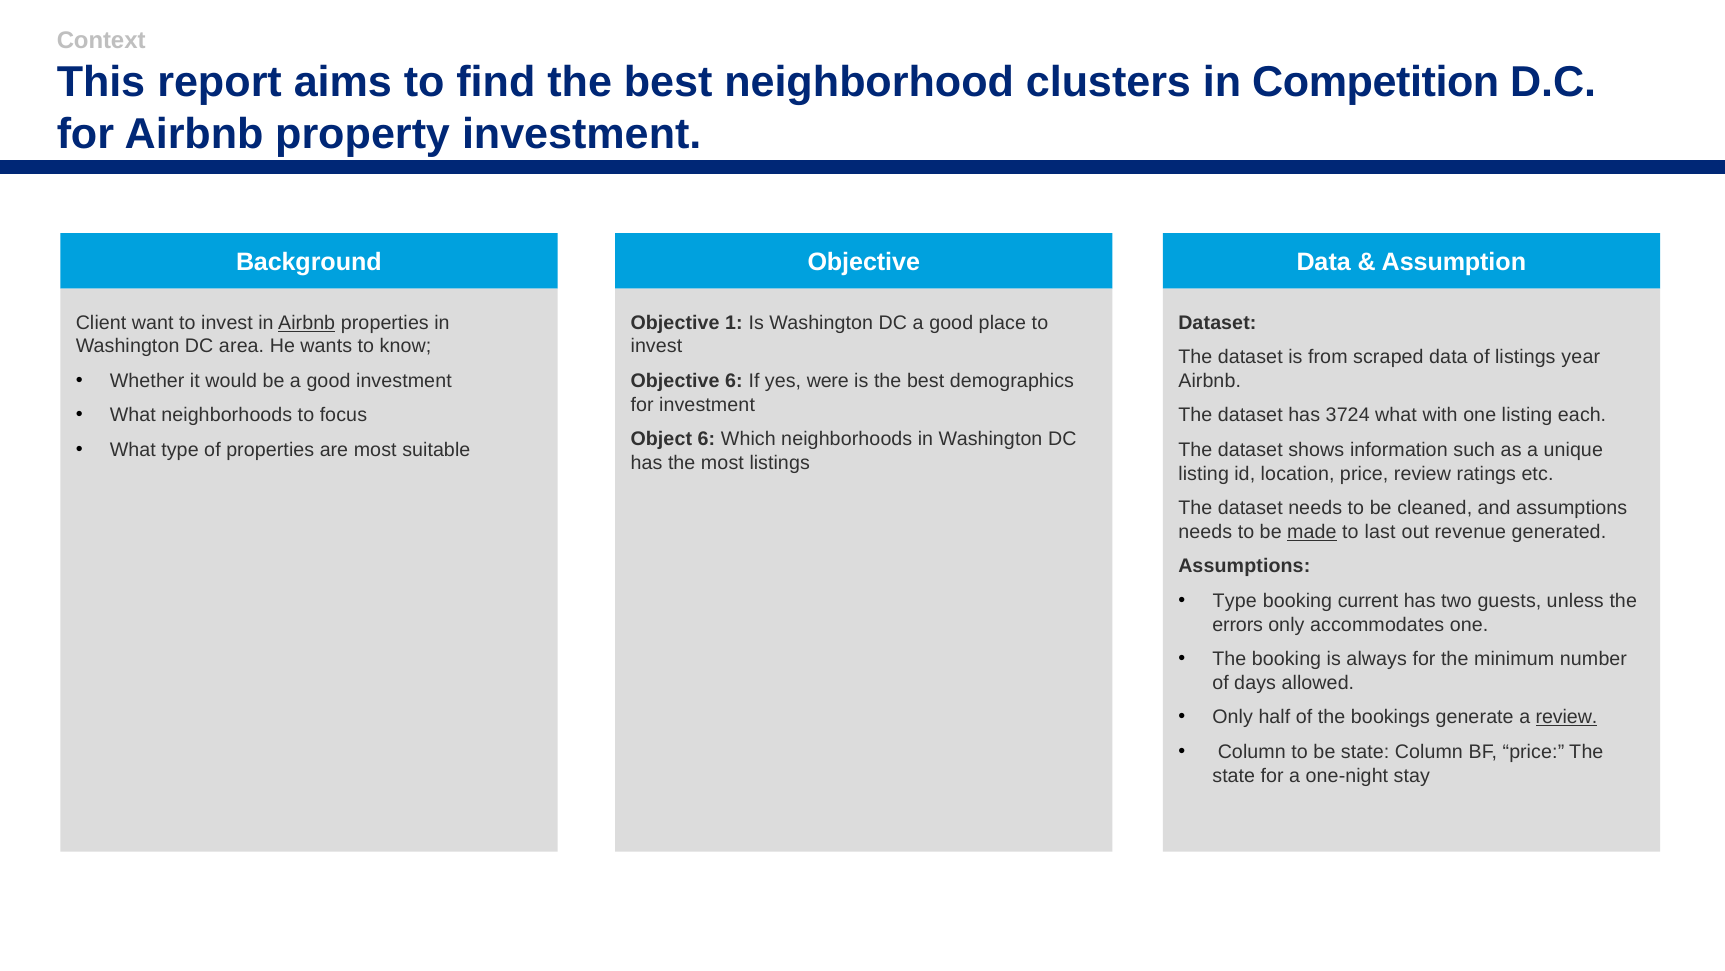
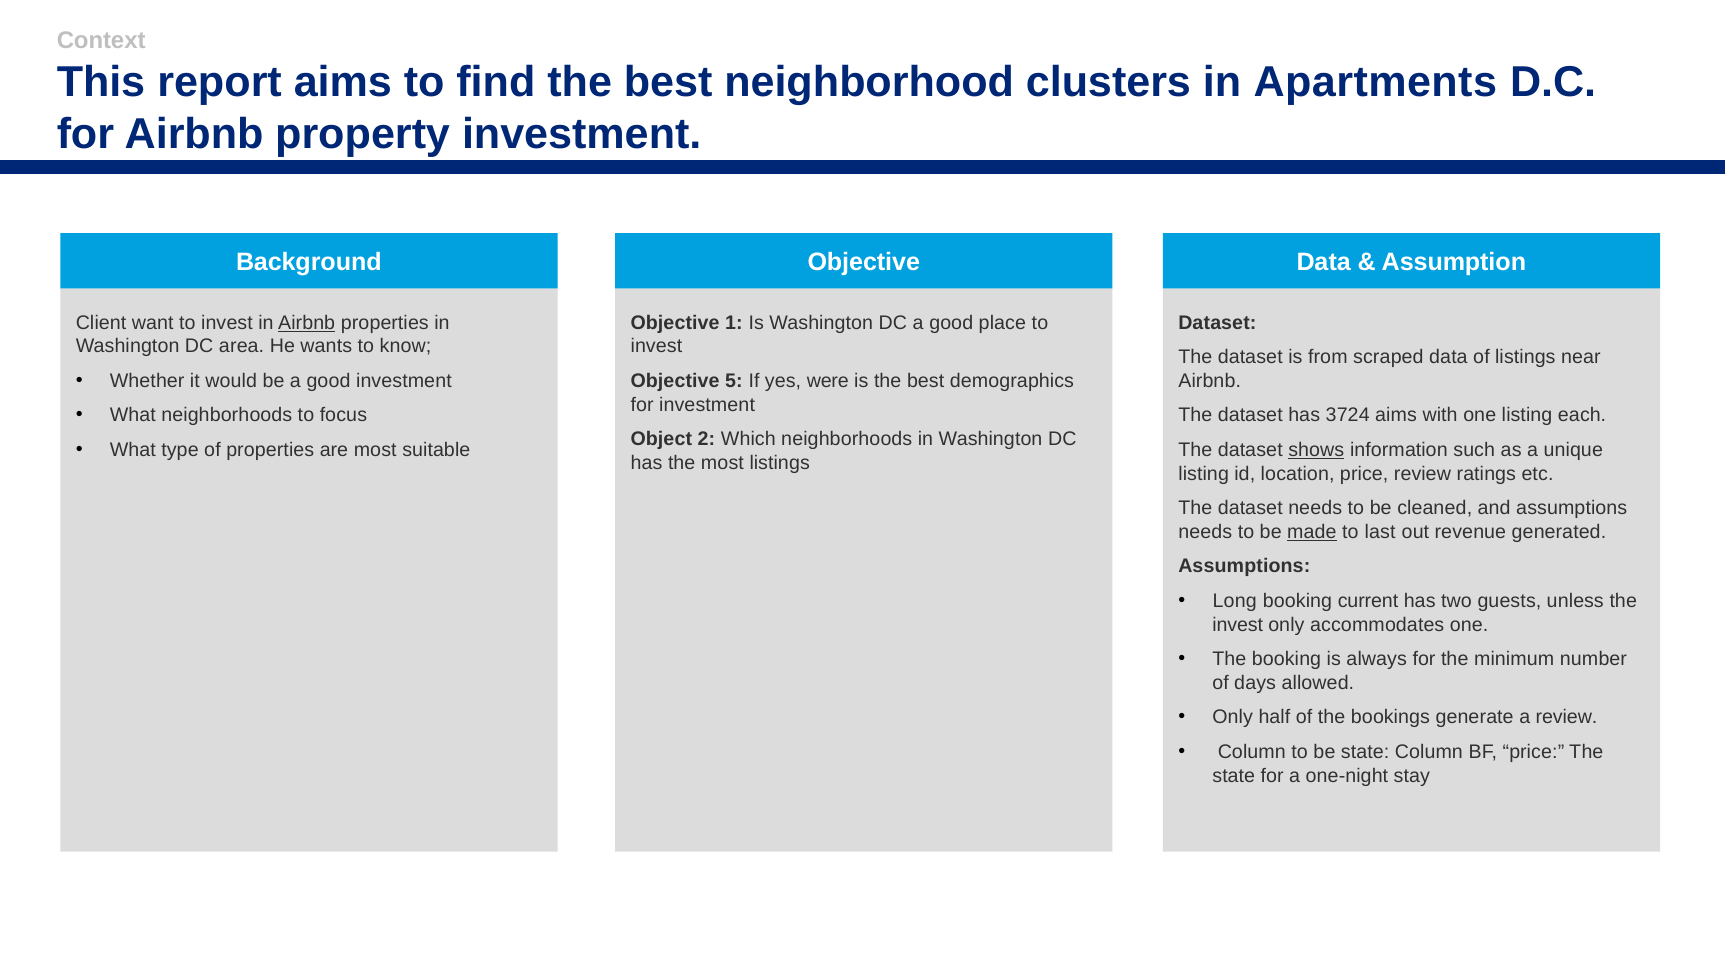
Competition: Competition -> Apartments
year: year -> near
Objective 6: 6 -> 5
3724 what: what -> aims
Object 6: 6 -> 2
shows underline: none -> present
Type at (1235, 601): Type -> Long
errors at (1238, 624): errors -> invest
review at (1566, 717) underline: present -> none
